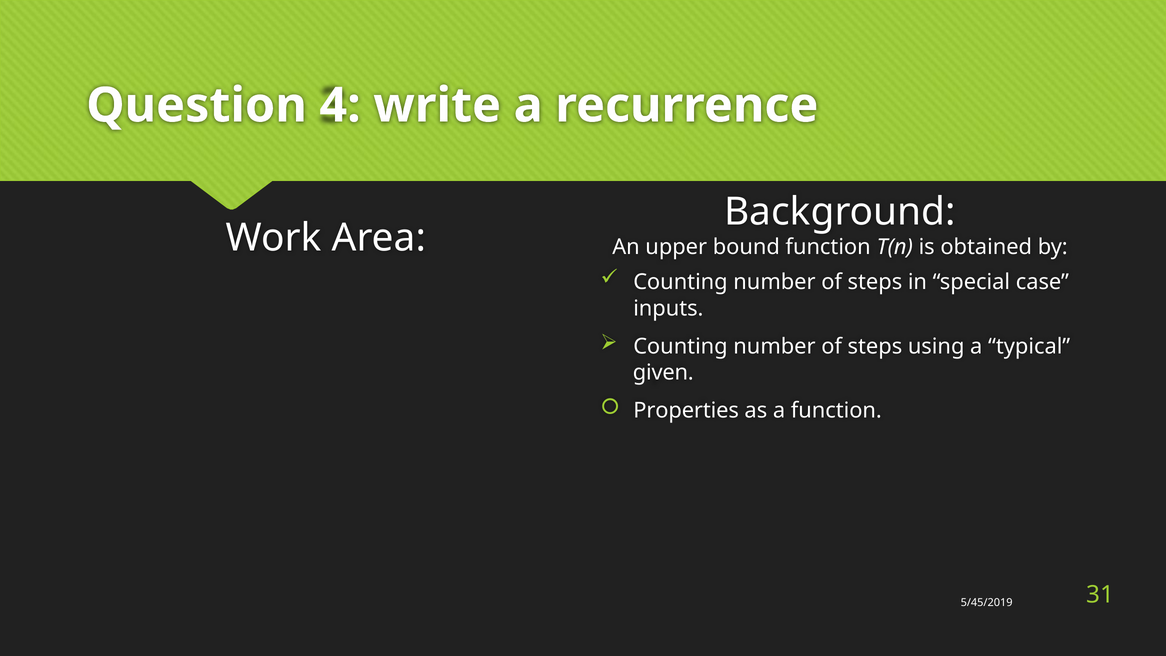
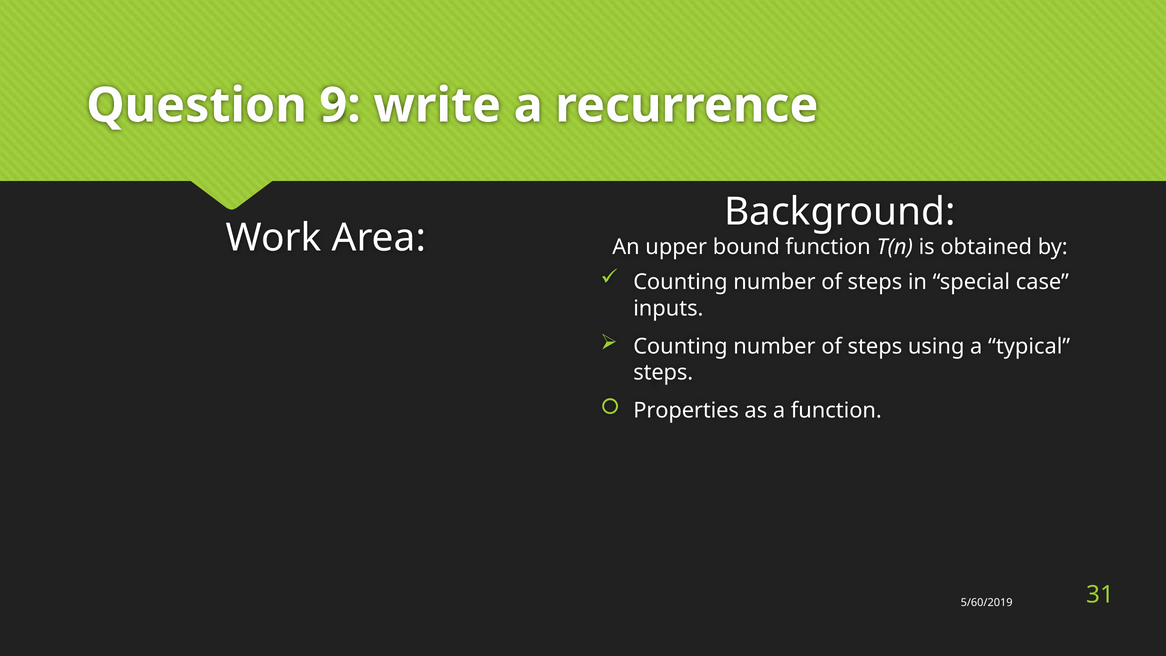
4: 4 -> 9
given at (663, 373): given -> steps
5/45/2019: 5/45/2019 -> 5/60/2019
